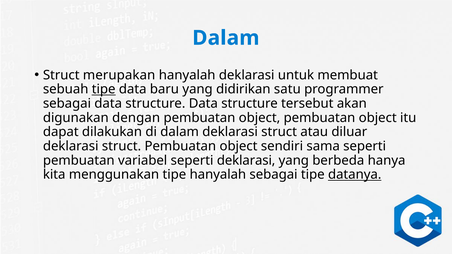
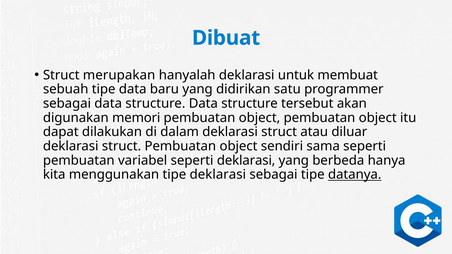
Dalam at (226, 38): Dalam -> Dibuat
tipe at (104, 89) underline: present -> none
dengan: dengan -> memori
tipe hanyalah: hanyalah -> deklarasi
